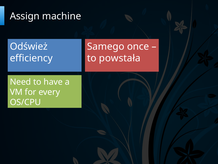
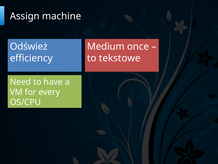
Samego: Samego -> Medium
powstała: powstała -> tekstowe
